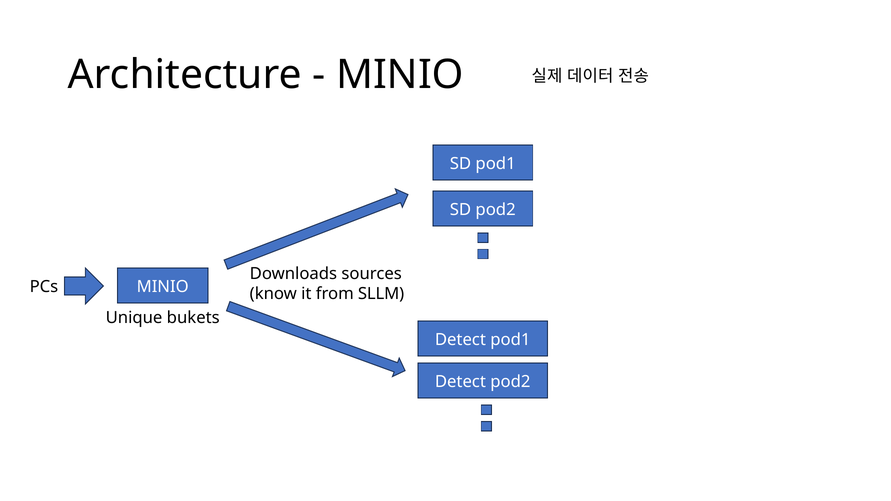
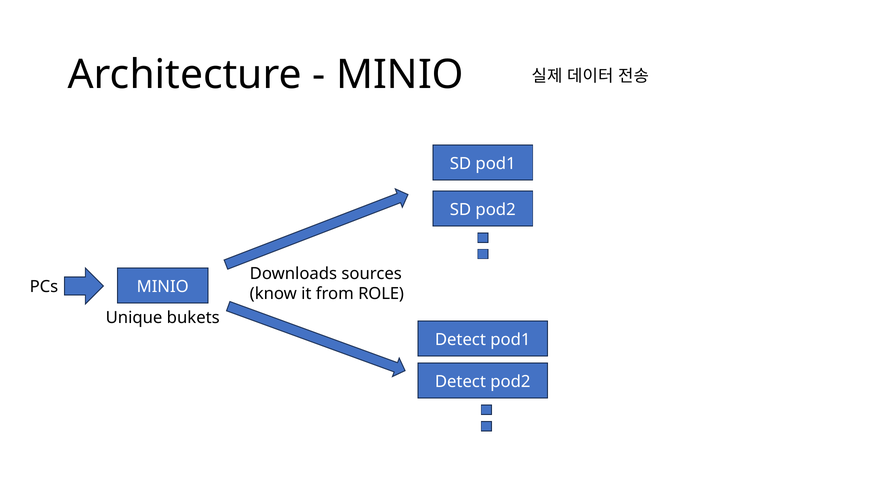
SLLM: SLLM -> ROLE
